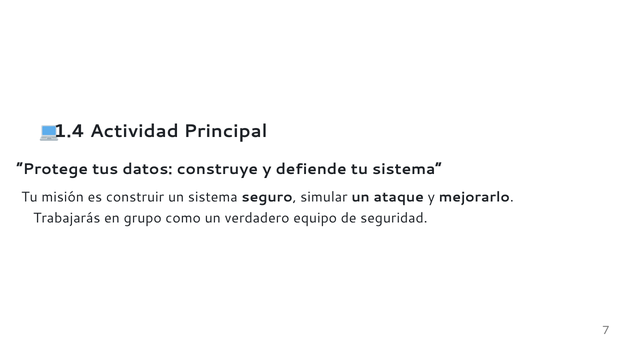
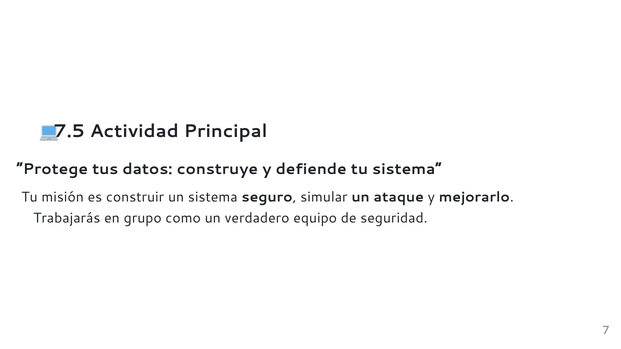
1.4: 1.4 -> 7.5
